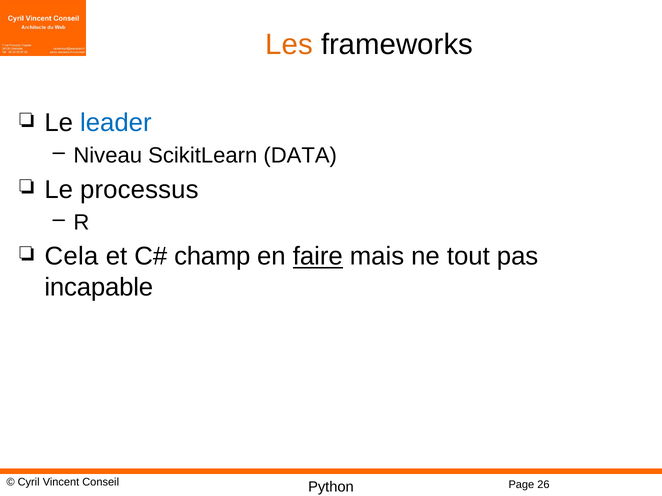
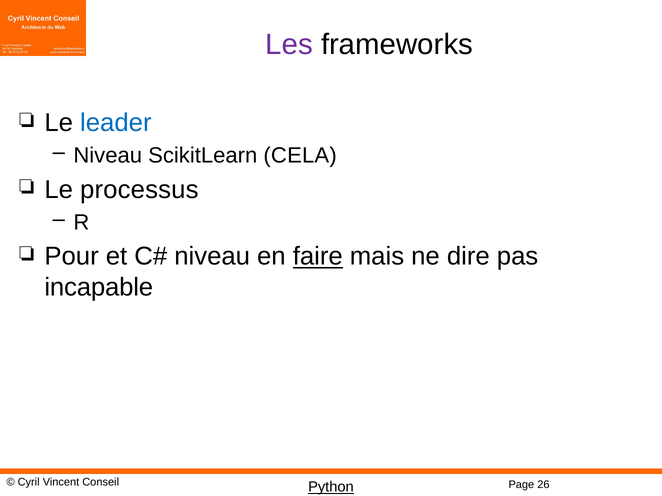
Les colour: orange -> purple
DATA: DATA -> CELA
Cela: Cela -> Pour
champ at (212, 257): champ -> niveau
tout: tout -> dire
Python underline: none -> present
